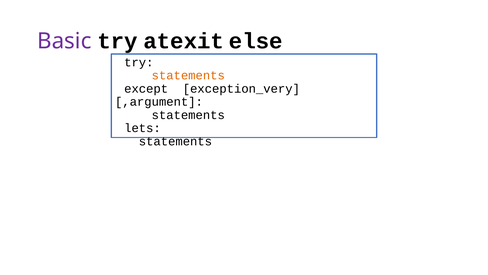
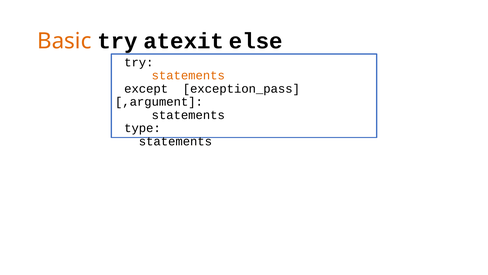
Basic colour: purple -> orange
exception_very: exception_very -> exception_pass
lets: lets -> type
